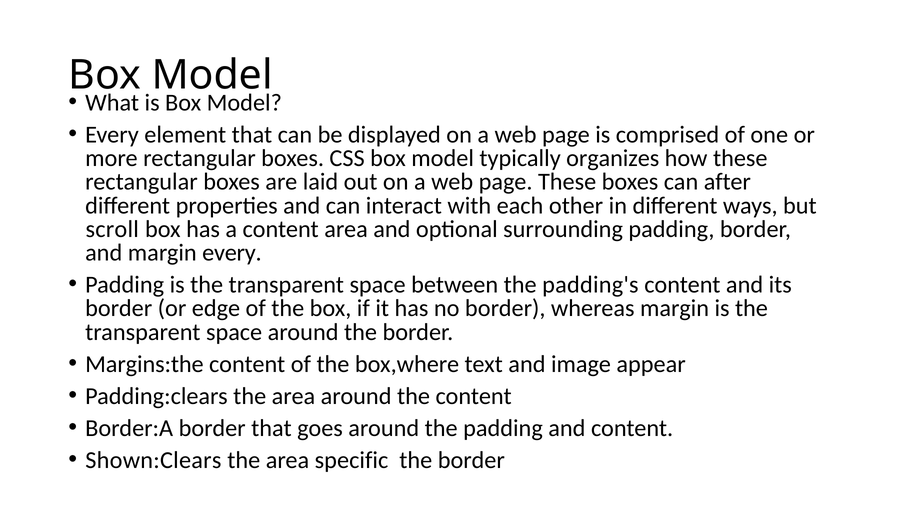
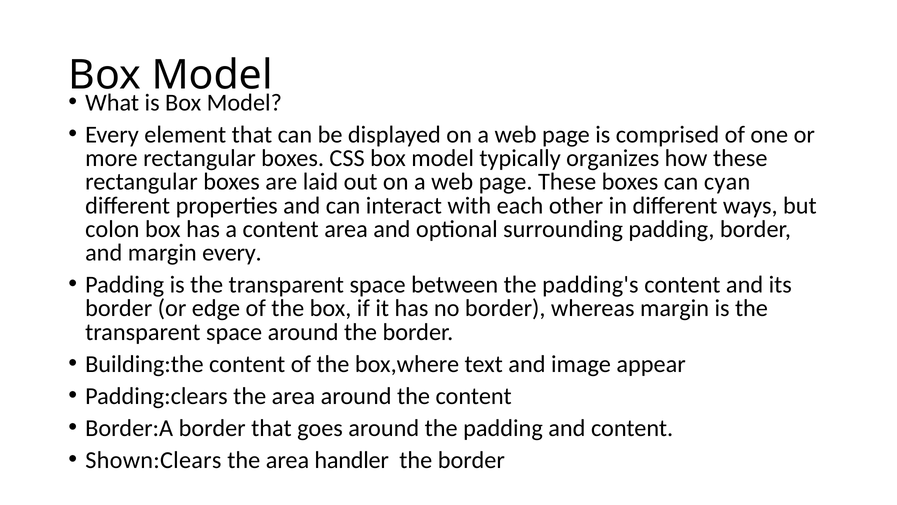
after: after -> cyan
scroll: scroll -> colon
Margins:the: Margins:the -> Building:the
specific: specific -> handler
